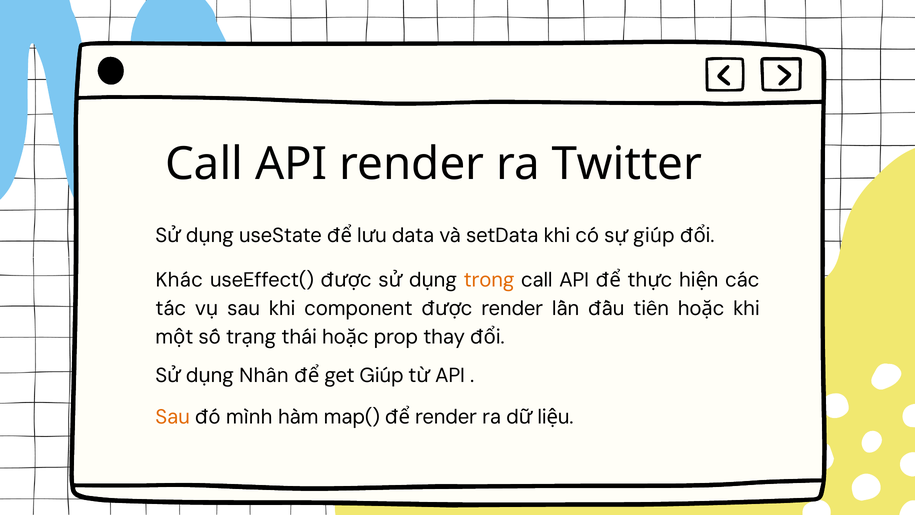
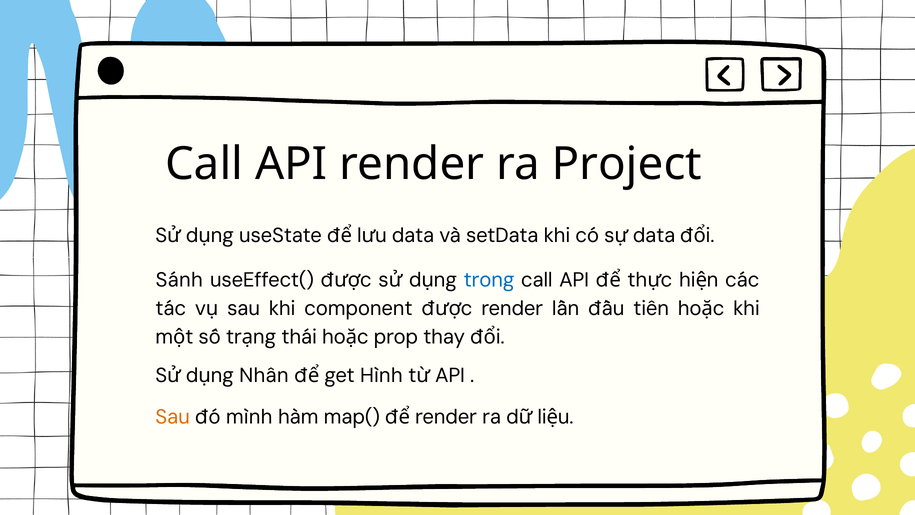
Twitter: Twitter -> Project
giúp at (654, 236): giúp -> data
Khác: Khác -> Sánh
trong colour: orange -> blue
get Giúp: Giúp -> Hình
